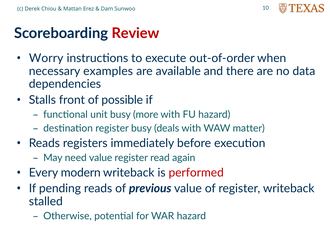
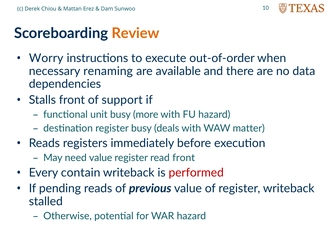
Review colour: red -> orange
examples: examples -> renaming
possible: possible -> support
read again: again -> front
modern: modern -> contain
